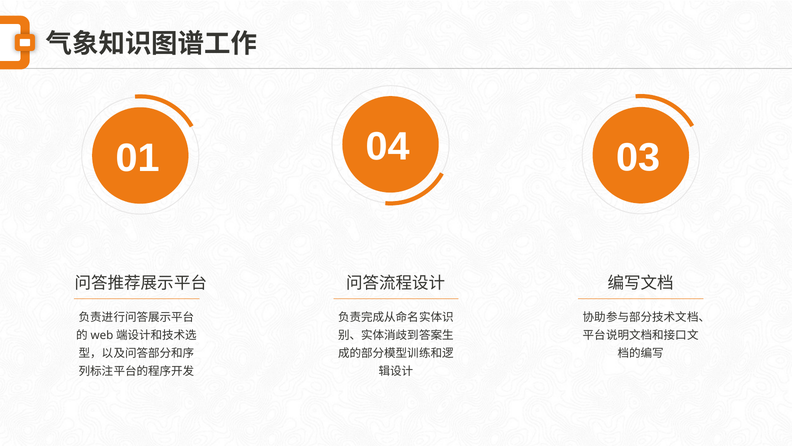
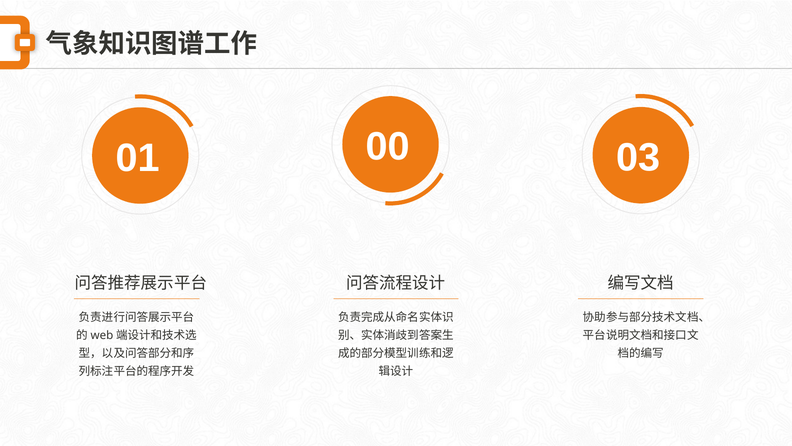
01 04: 04 -> 00
